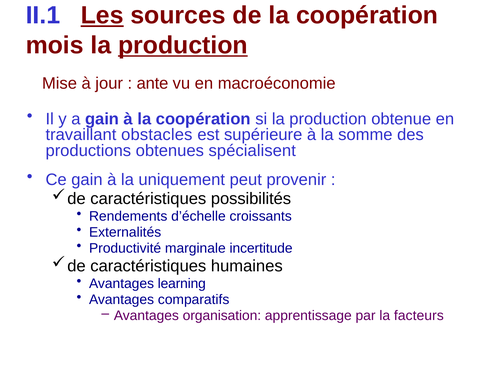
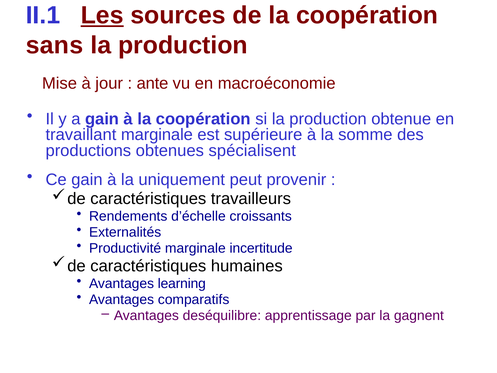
mois: mois -> sans
production at (183, 45) underline: present -> none
travaillant obstacles: obstacles -> marginale
possibilités: possibilités -> travailleurs
organisation: organisation -> deséquilibre
facteurs: facteurs -> gagnent
